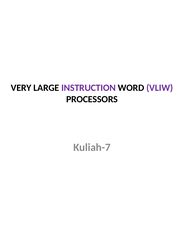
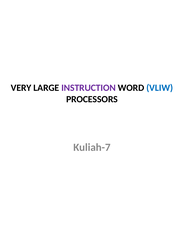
VLIW colour: purple -> blue
